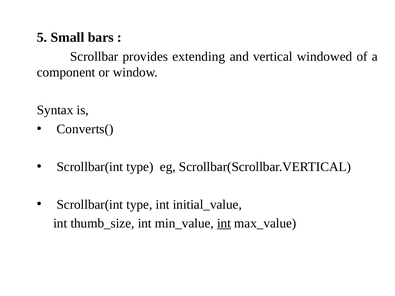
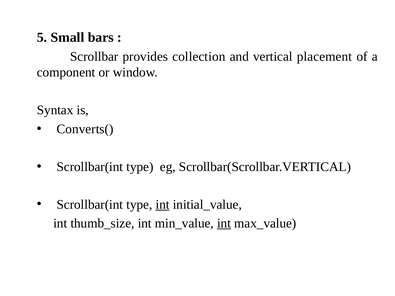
extending: extending -> collection
windowed: windowed -> placement
int at (163, 205) underline: none -> present
